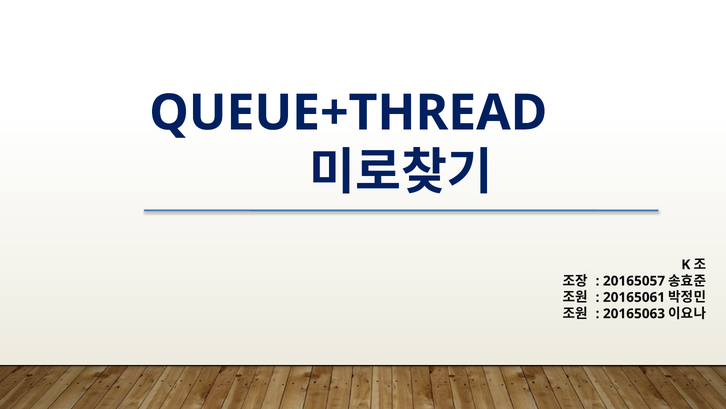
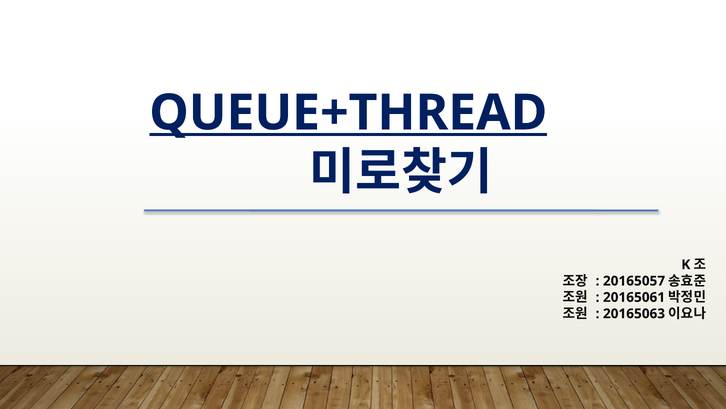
QUEUE+THREAD underline: none -> present
